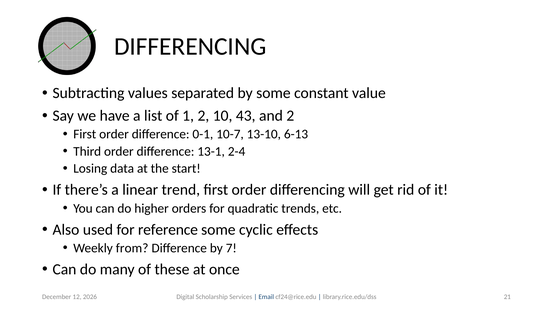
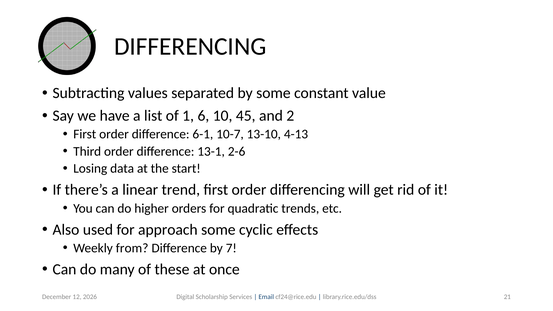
1 2: 2 -> 6
43: 43 -> 45
0-1: 0-1 -> 6-1
6-13: 6-13 -> 4-13
2-4: 2-4 -> 2-6
reference: reference -> approach
